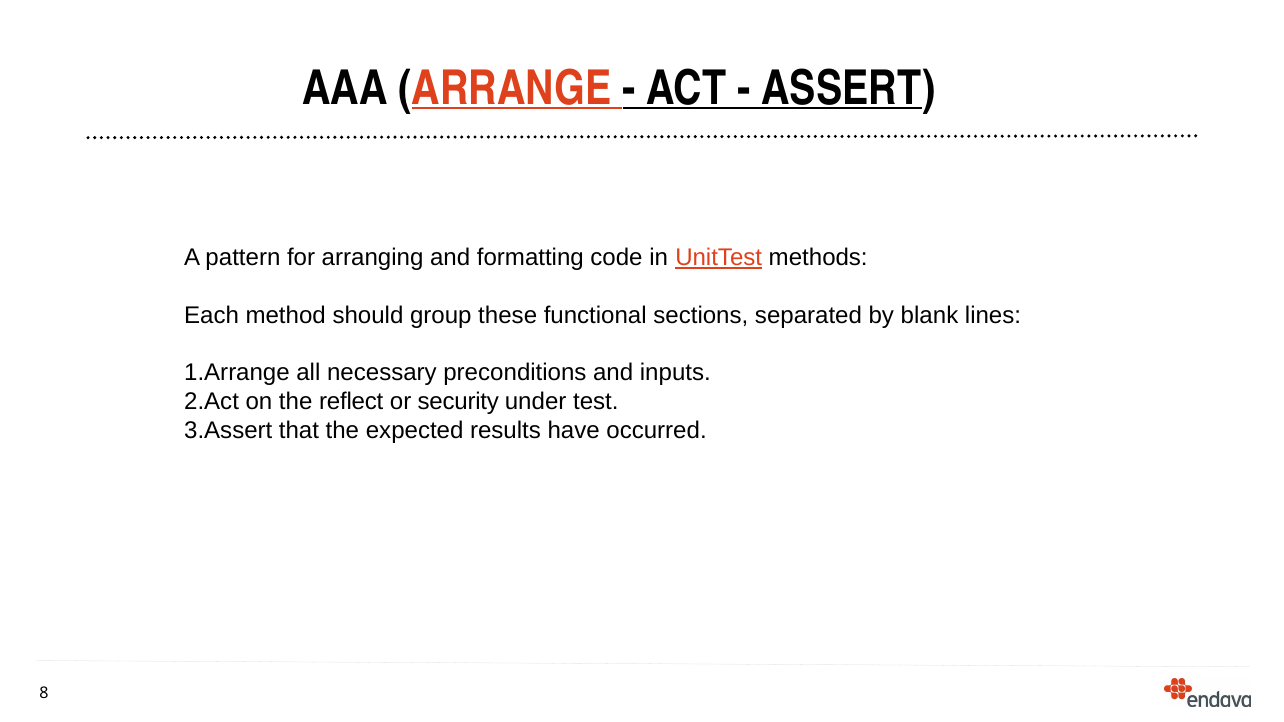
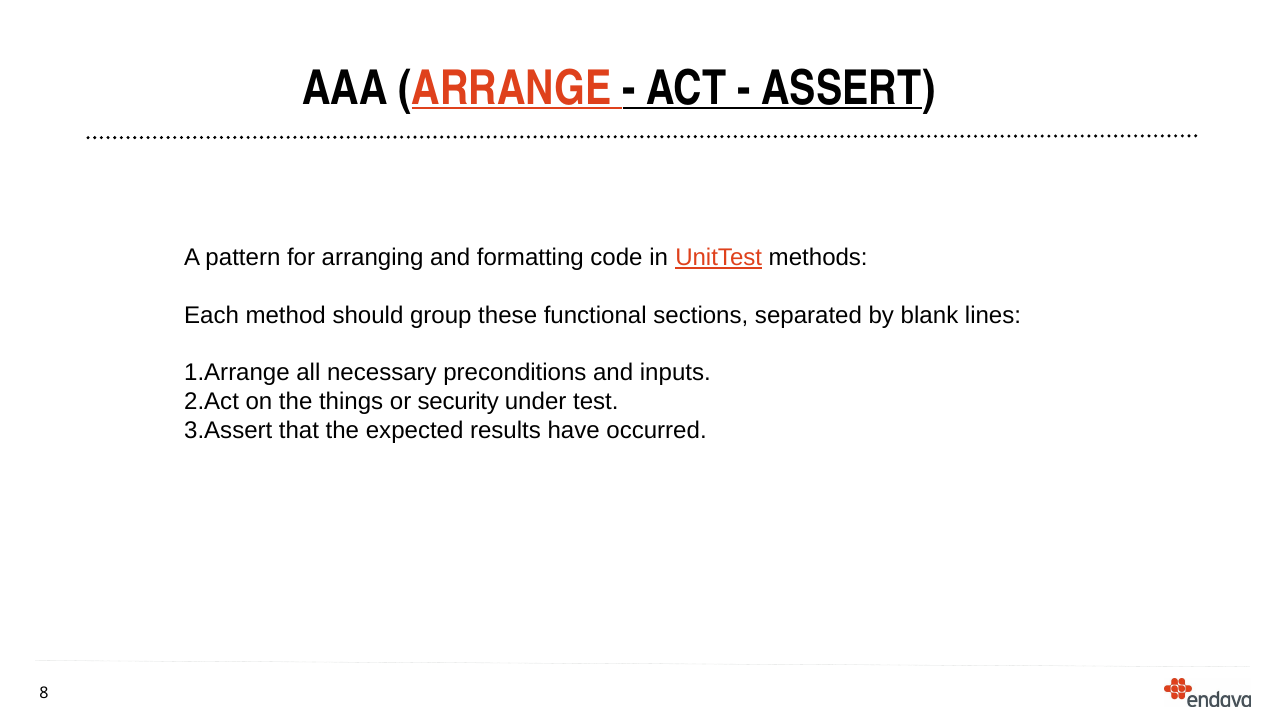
reflect: reflect -> things
